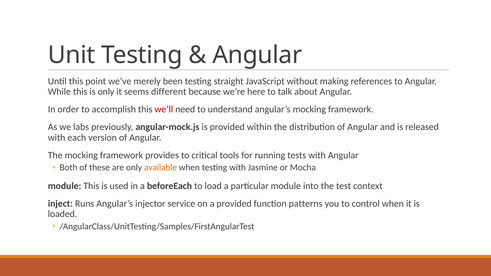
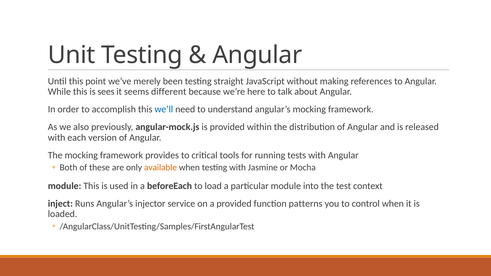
is only: only -> sees
we’ll colour: red -> blue
labs: labs -> also
